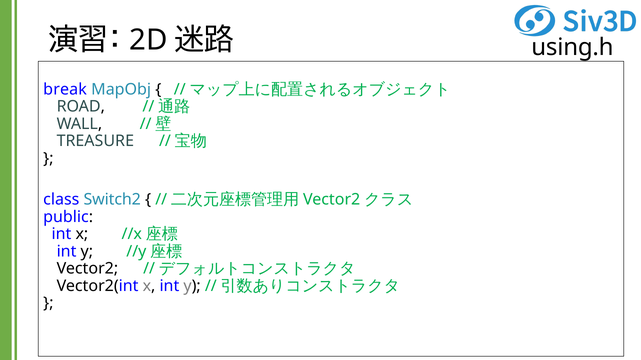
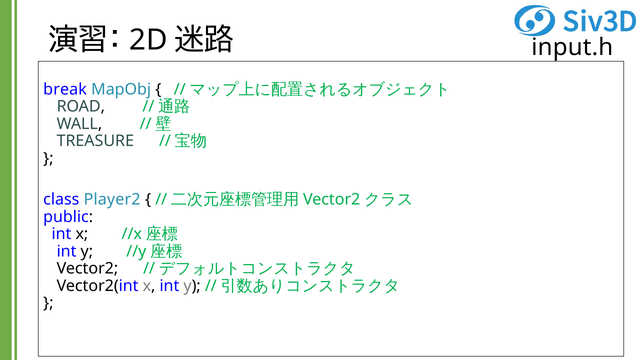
using.h: using.h -> input.h
Switch2: Switch2 -> Player2
